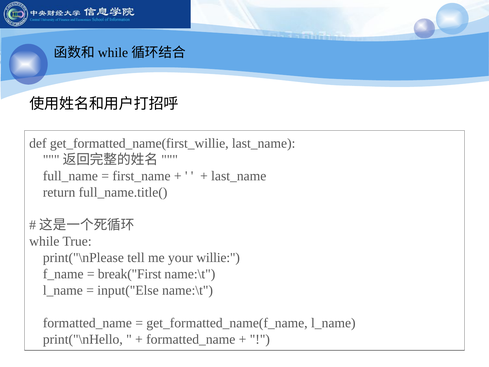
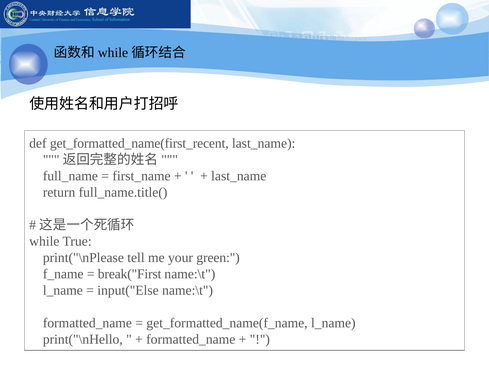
get_formatted_name(first_willie: get_formatted_name(first_willie -> get_formatted_name(first_recent
willie: willie -> green
